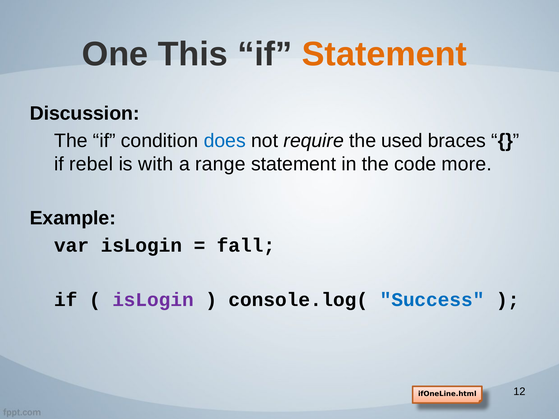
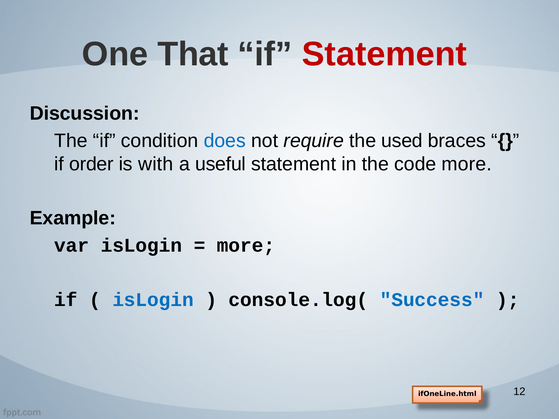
This: This -> That
Statement at (384, 54) colour: orange -> red
rebel: rebel -> order
range: range -> useful
fall at (246, 246): fall -> more
isLogin at (153, 300) colour: purple -> blue
